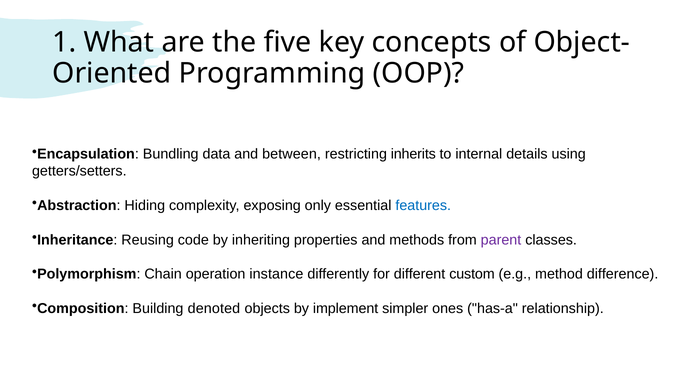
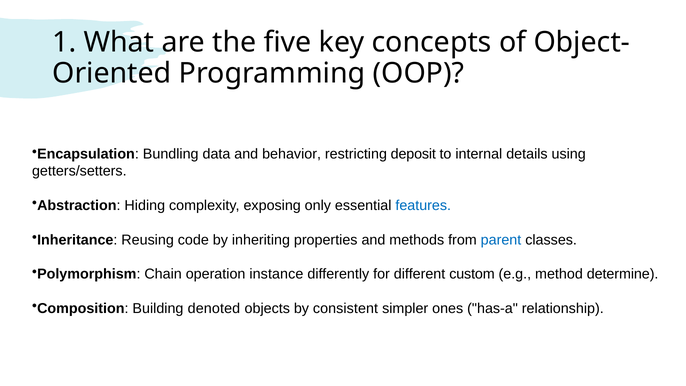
between: between -> behavior
inherits: inherits -> deposit
parent colour: purple -> blue
difference: difference -> determine
implement: implement -> consistent
